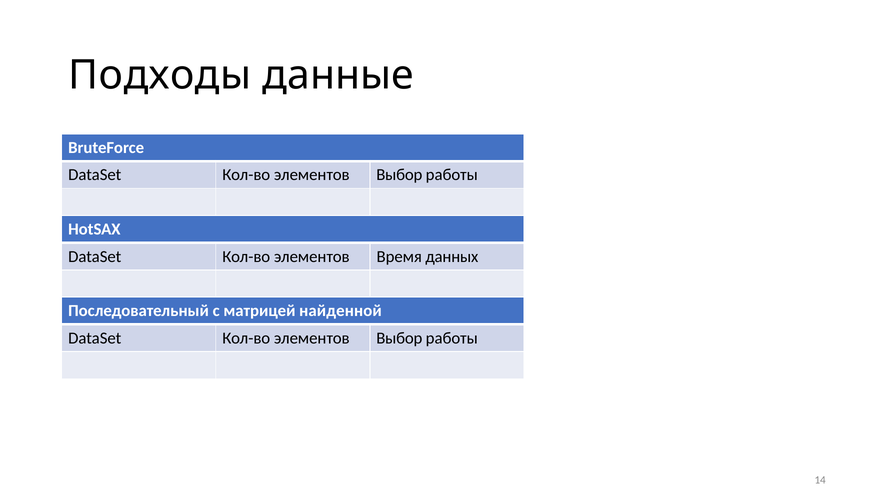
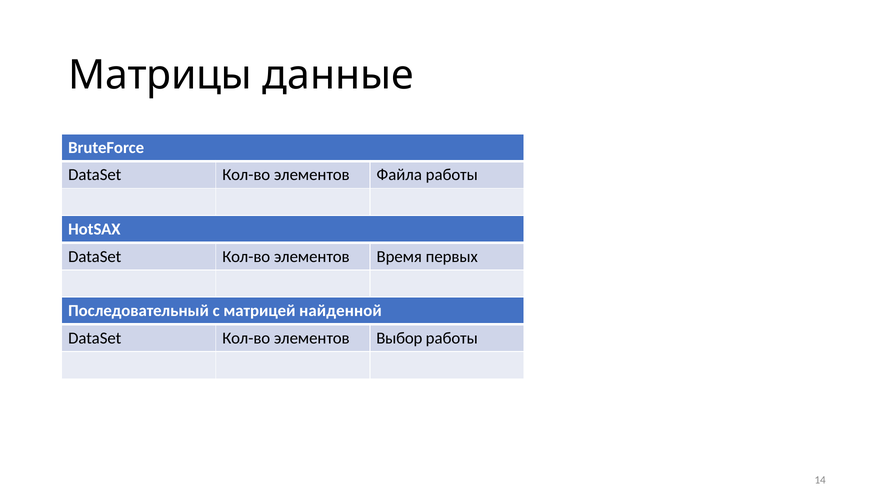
Подходы: Подходы -> Матрицы
Выбор at (399, 175): Выбор -> Файла
данных: данных -> первых
